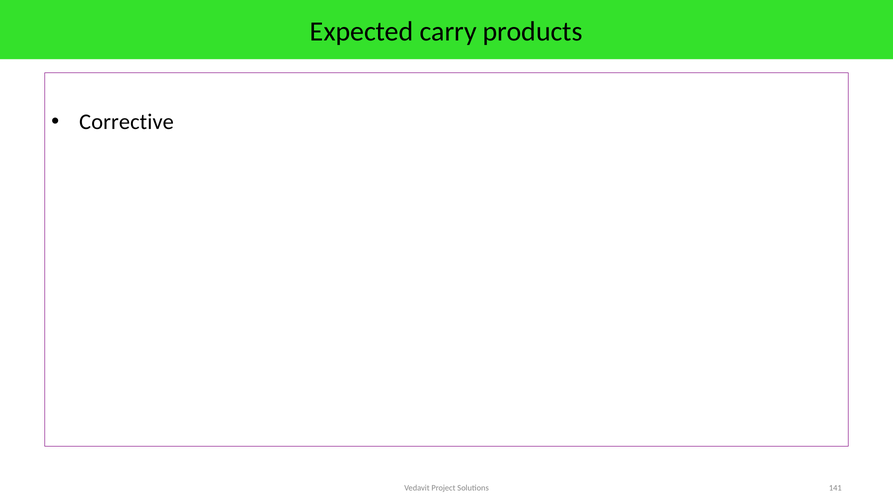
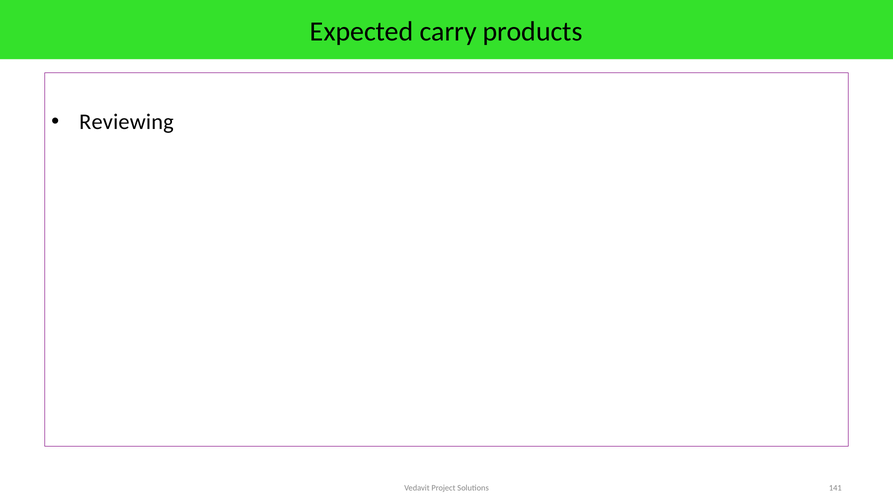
Corrective: Corrective -> Reviewing
